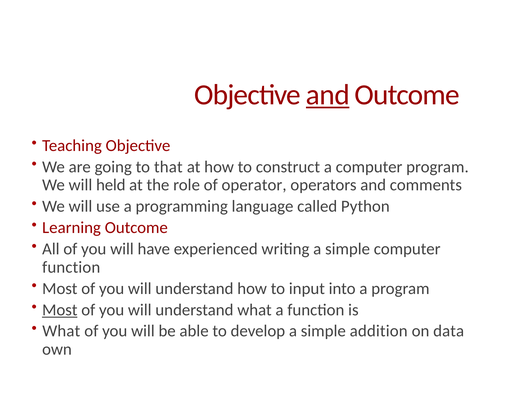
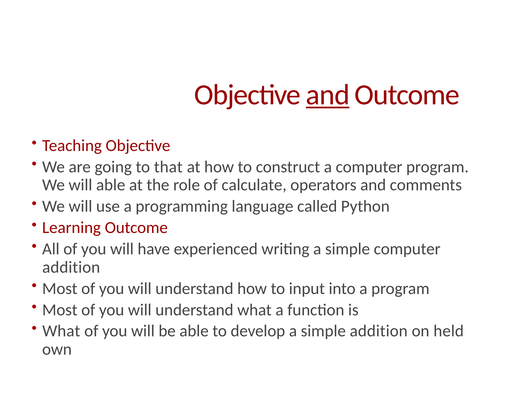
will held: held -> able
operator: operator -> calculate
function at (71, 267): function -> addition
Most at (60, 310) underline: present -> none
data: data -> held
